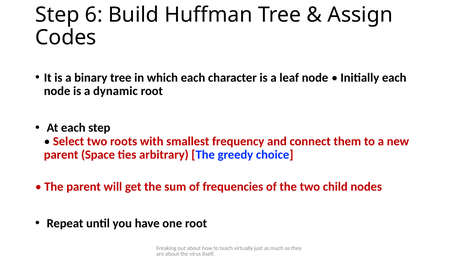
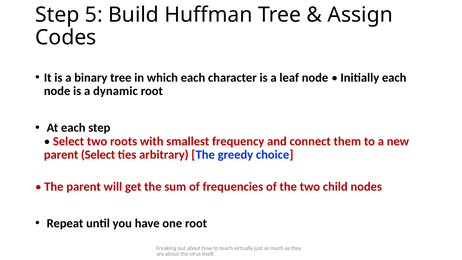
6: 6 -> 5
parent Space: Space -> Select
